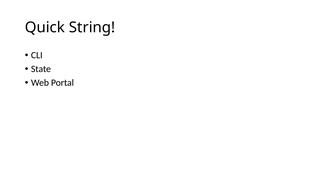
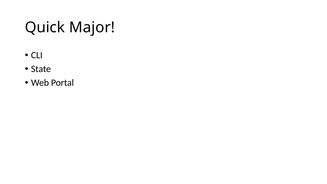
String: String -> Major
